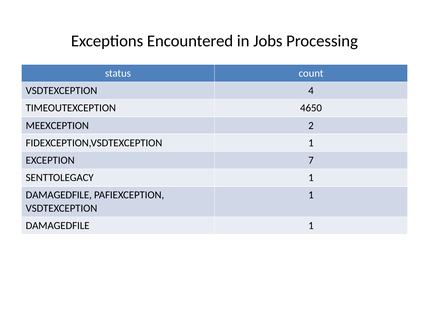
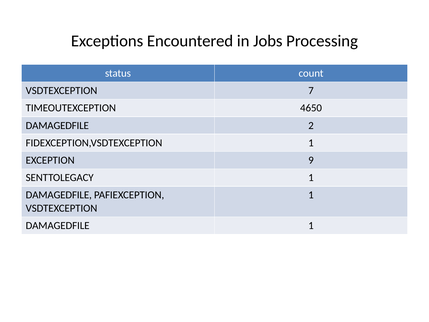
4: 4 -> 7
MEEXCEPTION at (57, 125): MEEXCEPTION -> DAMAGEDFILE
7: 7 -> 9
